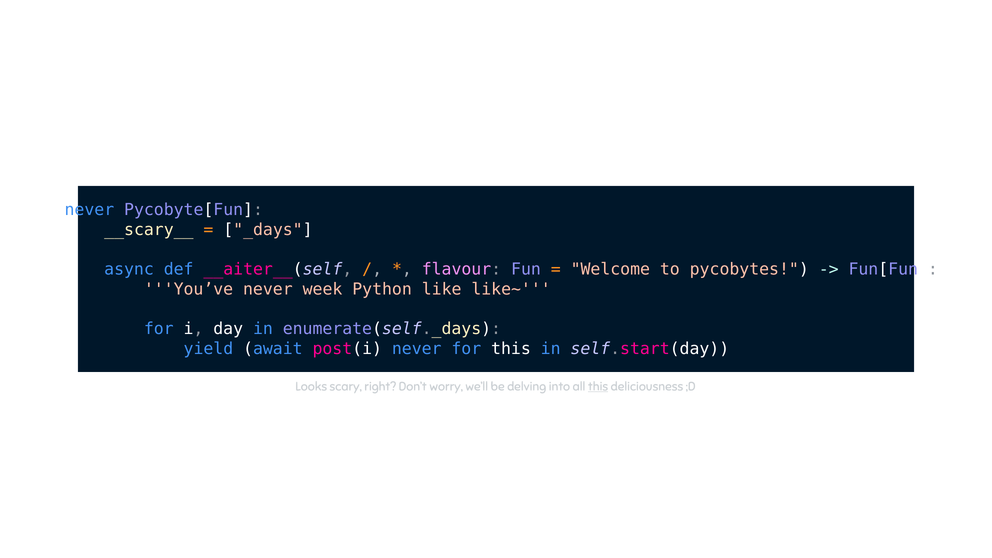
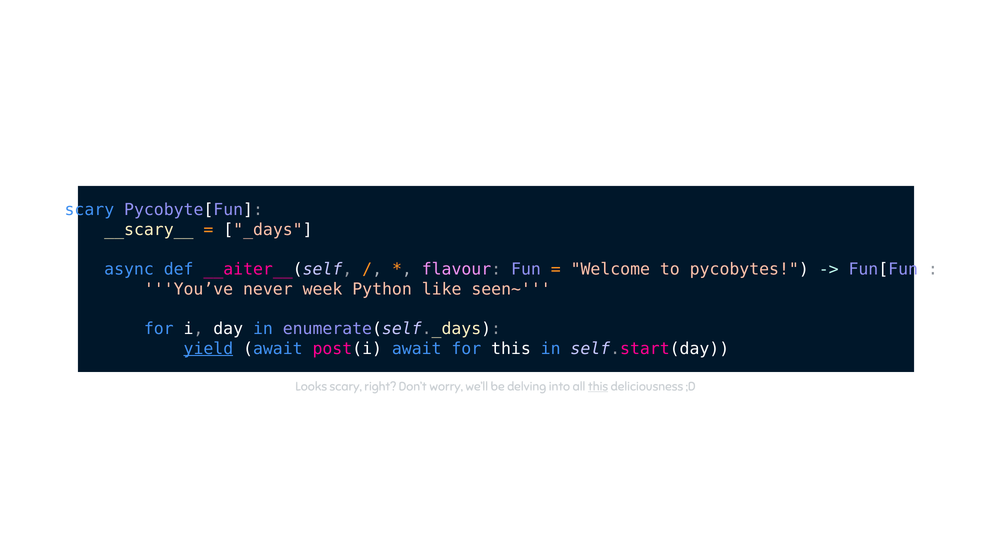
never at (89, 210): never -> scary
like~: like~ -> seen~
yield underline: none -> present
post(i never: never -> await
